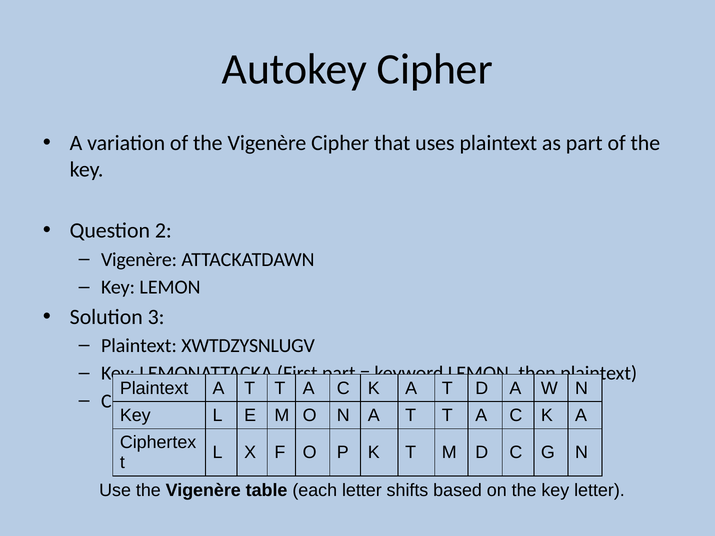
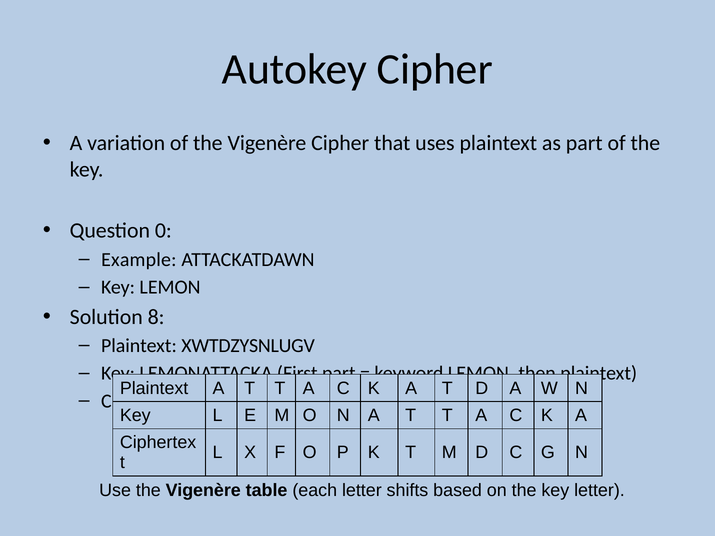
2: 2 -> 0
Vigenère at (139, 260): Vigenère -> Example
3: 3 -> 8
